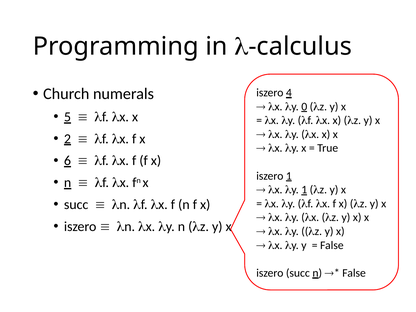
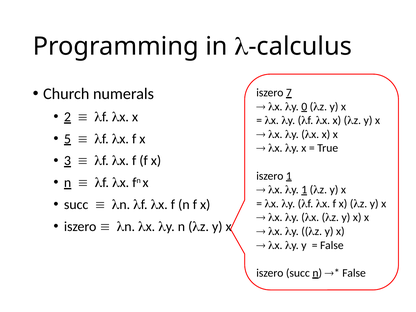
4: 4 -> 7
5: 5 -> 2
2: 2 -> 5
6: 6 -> 3
